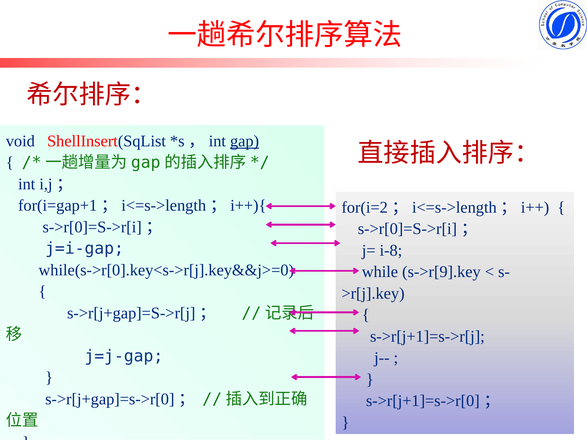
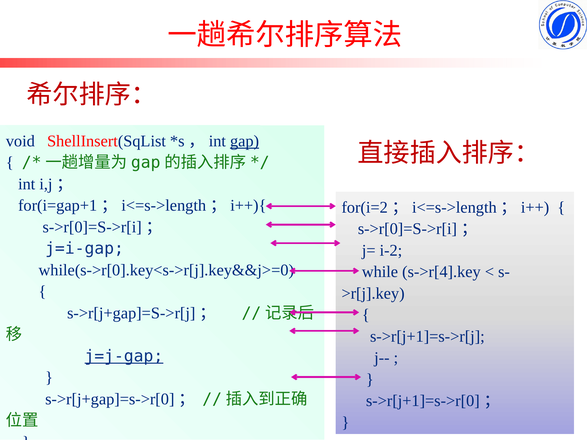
i-8: i-8 -> i-2
s->r[9].key: s->r[9].key -> s->r[4].key
j=j-gap underline: none -> present
